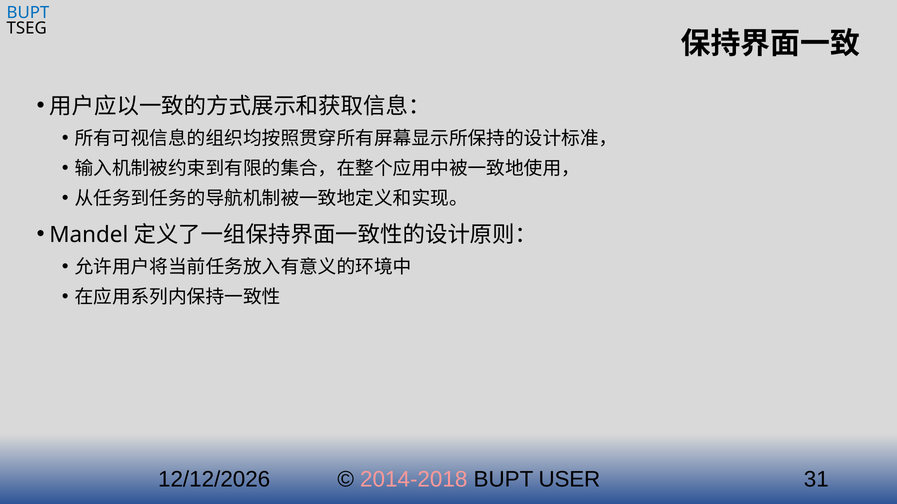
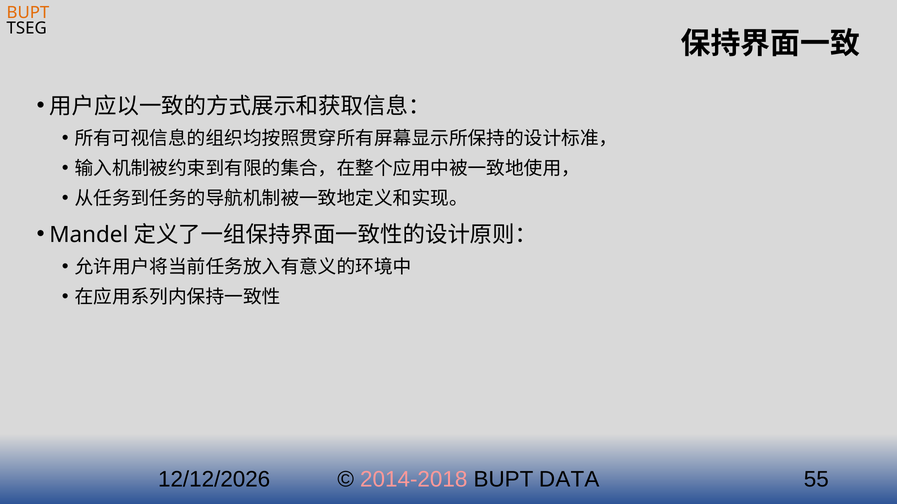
BUPT at (28, 13) colour: blue -> orange
USER: USER -> DATA
31: 31 -> 55
